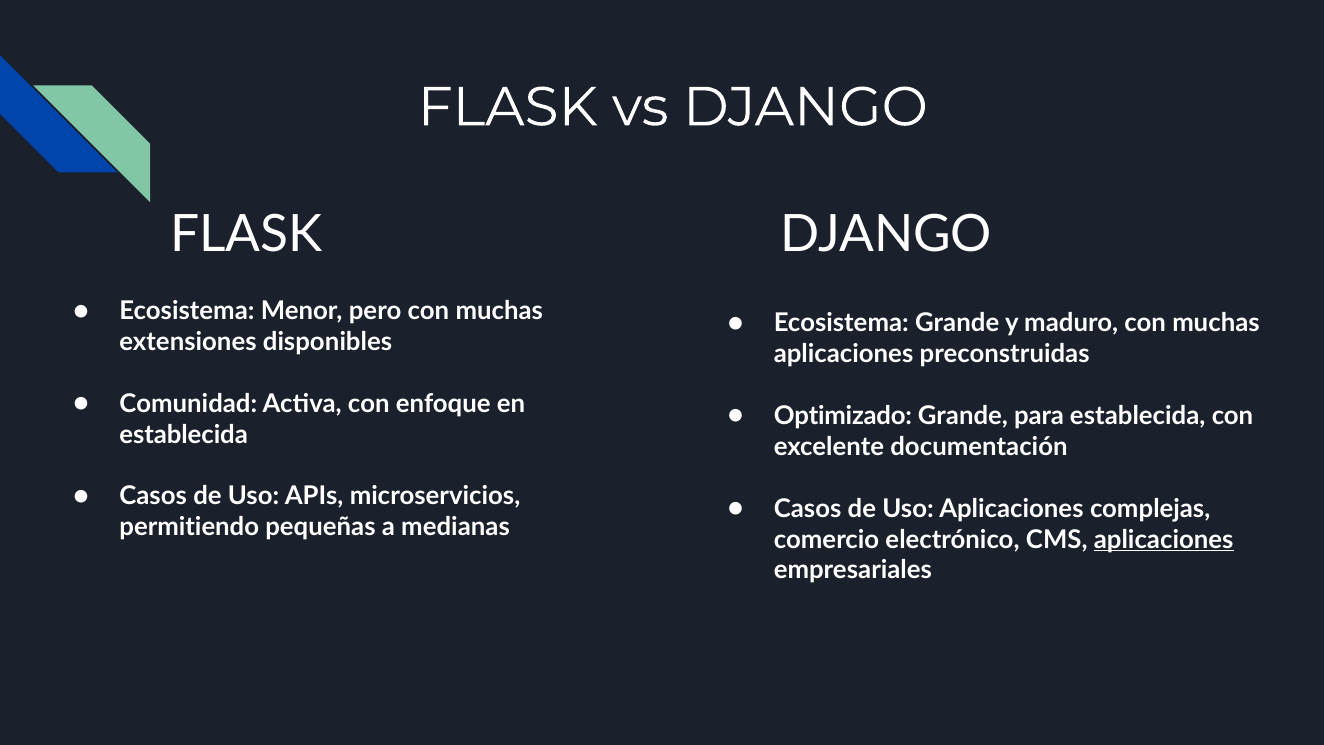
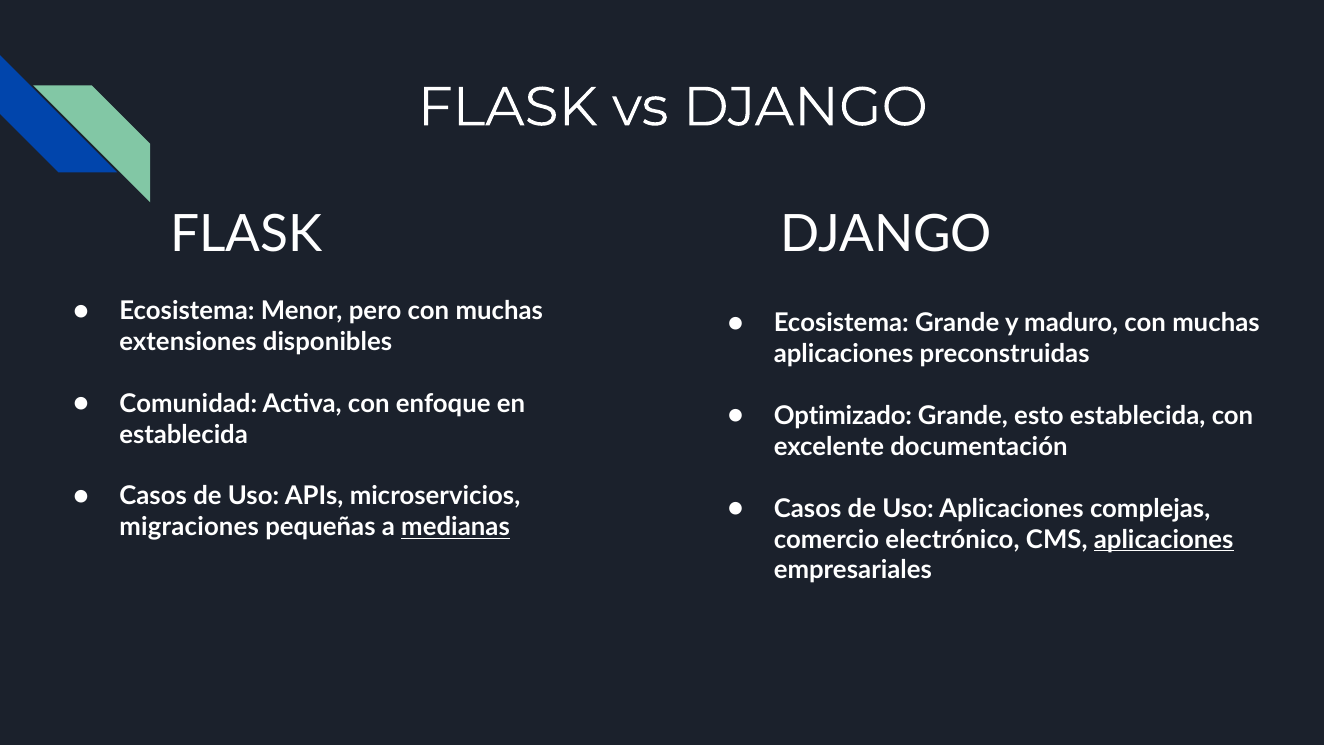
para: para -> esto
permitiendo: permitiendo -> migraciones
medianas underline: none -> present
